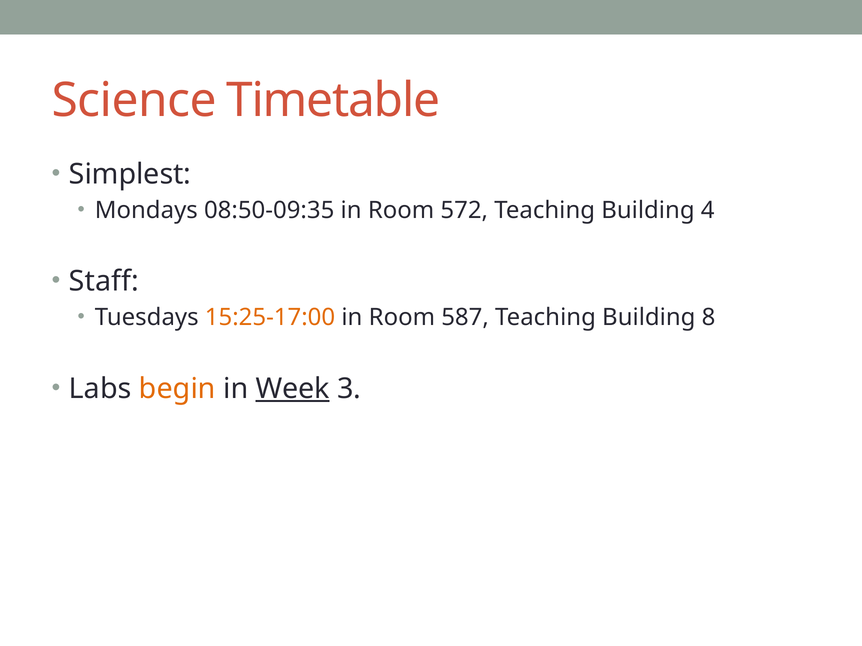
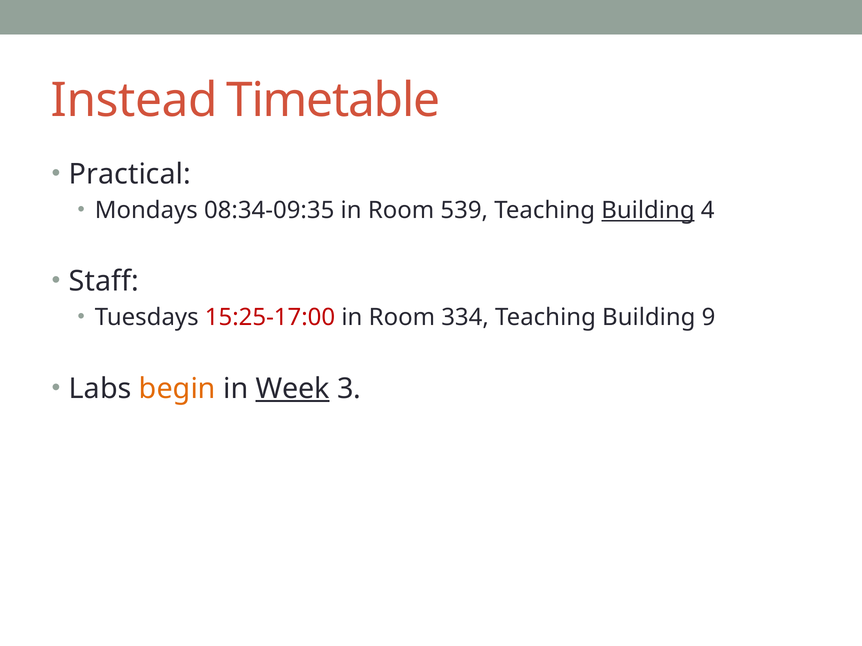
Science: Science -> Instead
Simplest: Simplest -> Practical
08:50-09:35: 08:50-09:35 -> 08:34-09:35
572: 572 -> 539
Building at (648, 210) underline: none -> present
15:25-17:00 colour: orange -> red
587: 587 -> 334
8: 8 -> 9
